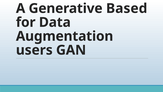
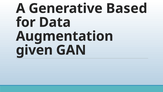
users: users -> given
